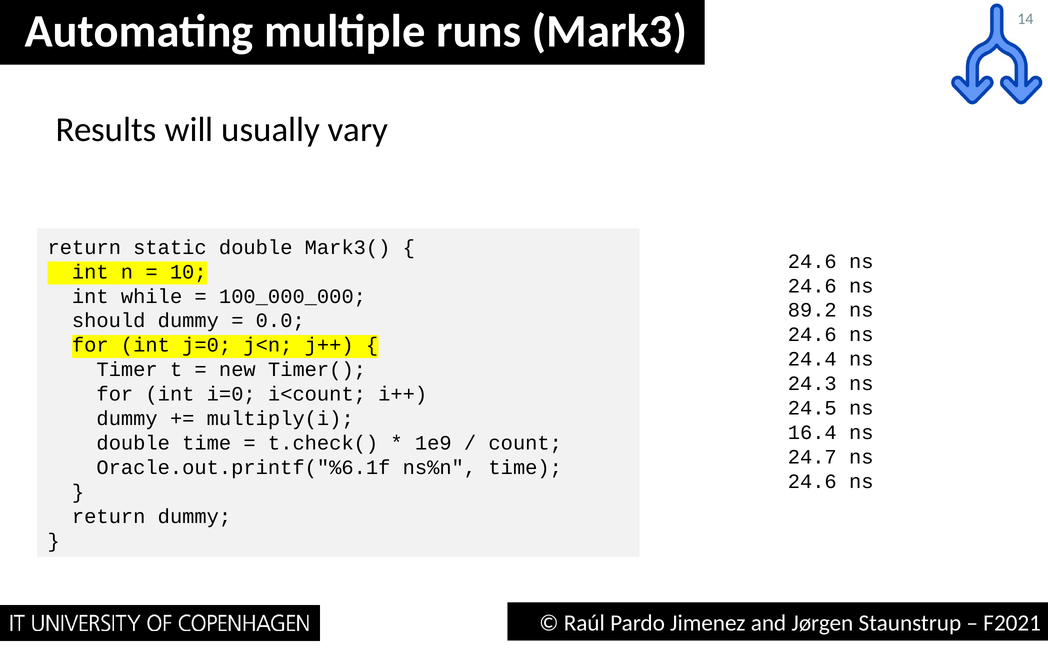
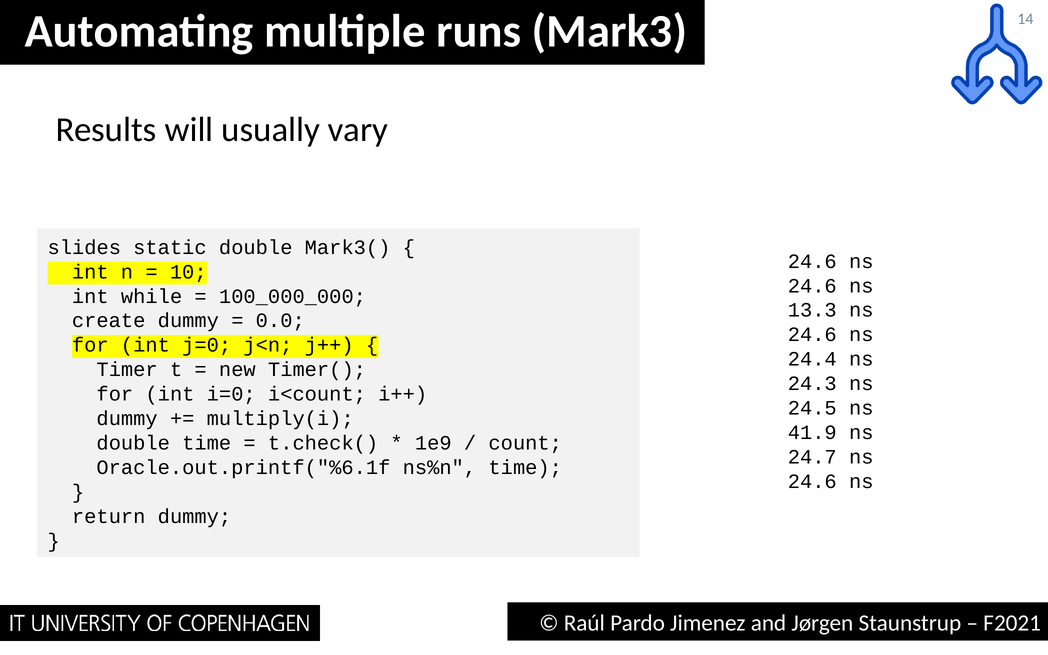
return at (84, 247): return -> slides
89.2: 89.2 -> 13.3
should: should -> create
16.4: 16.4 -> 41.9
